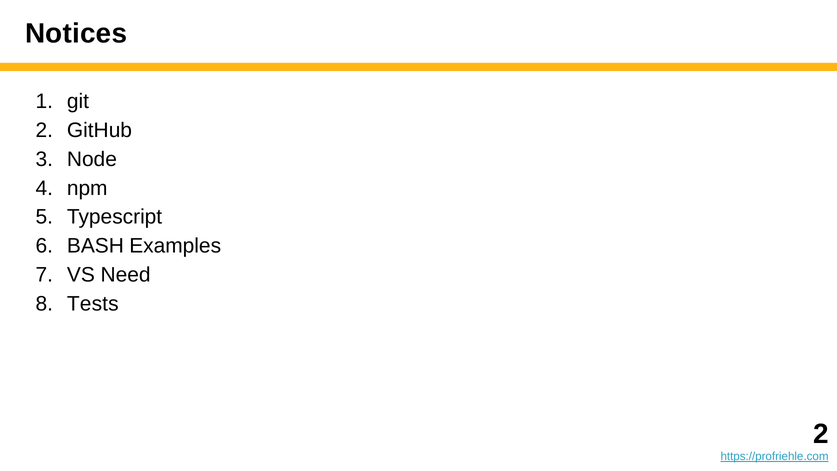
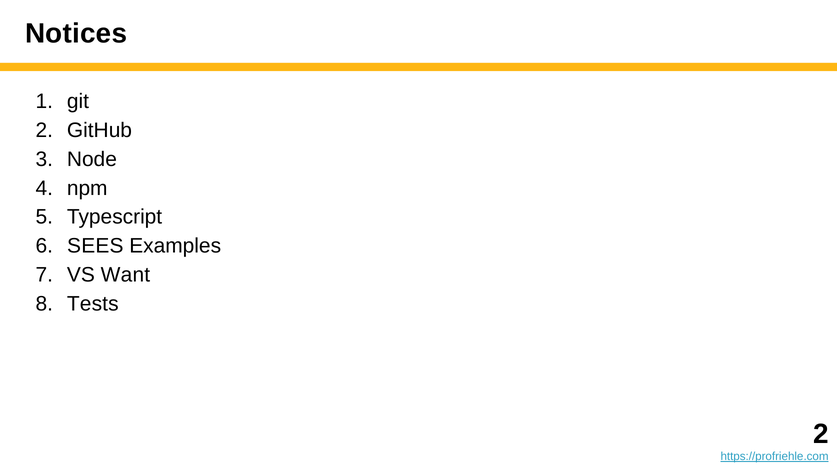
BASH: BASH -> SEES
Need: Need -> Want
